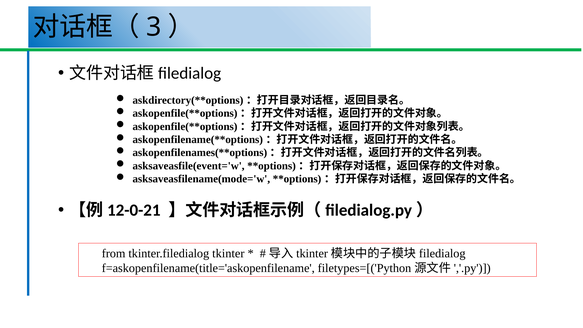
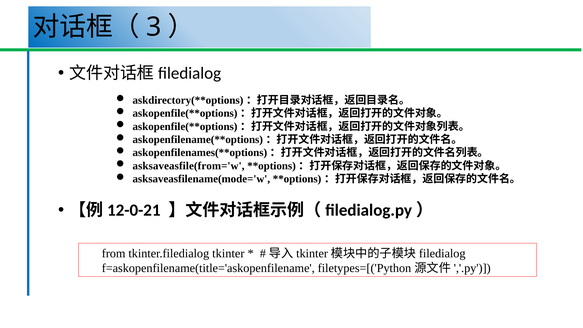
asksaveasfile(event='w: asksaveasfile(event='w -> asksaveasfile(from='w
